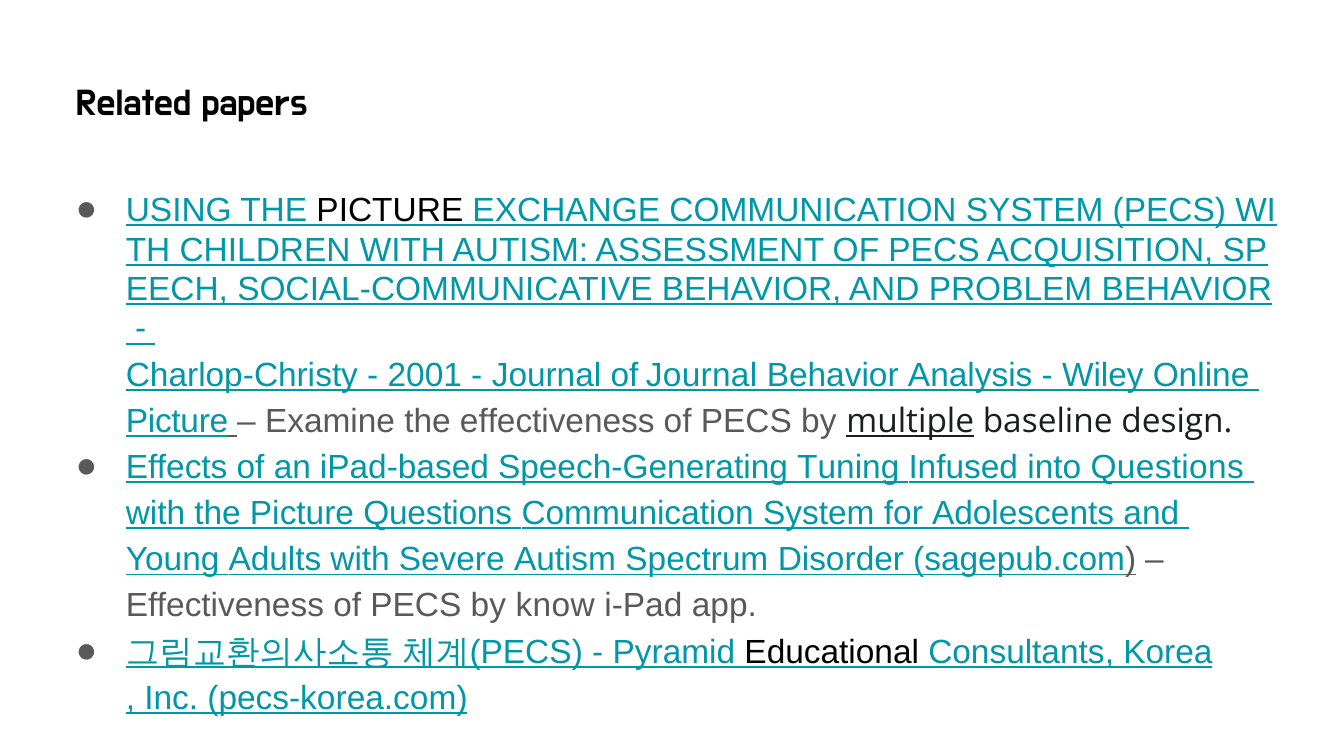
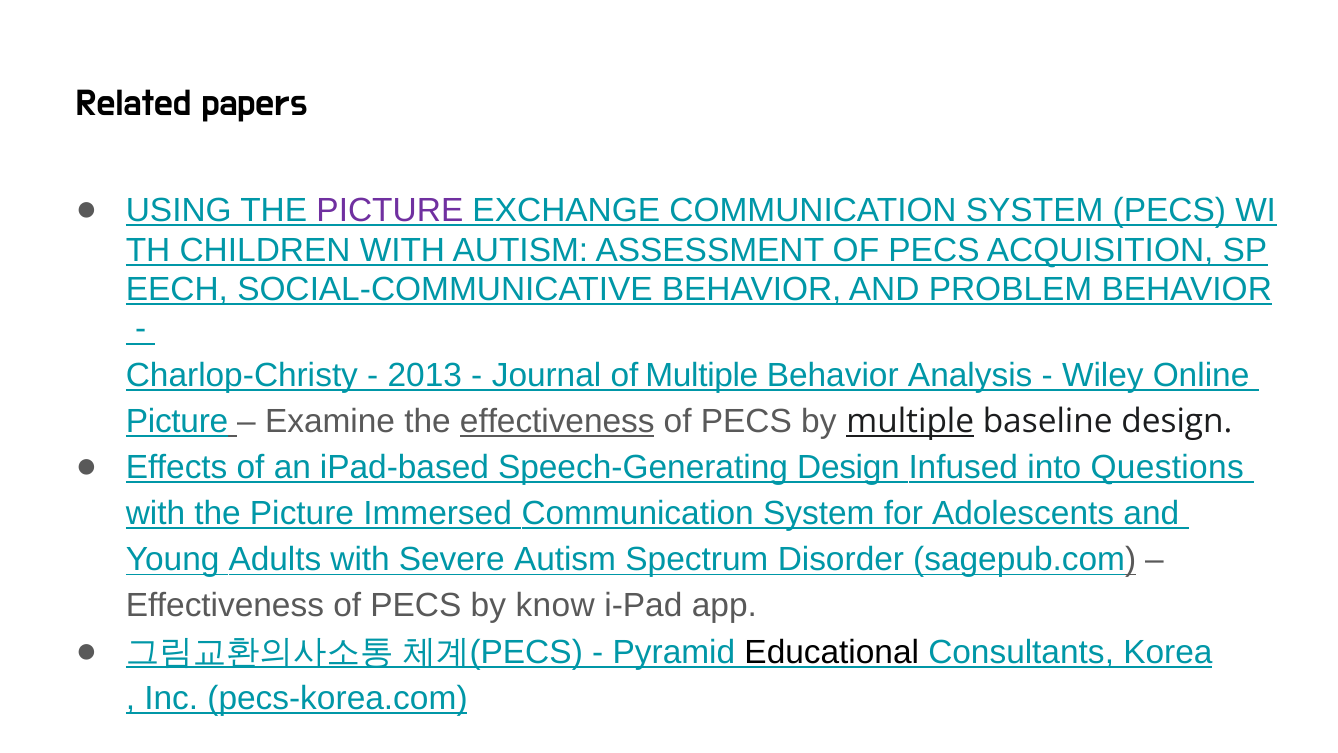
PICTURE at (390, 210) colour: black -> purple
2001: 2001 -> 2013
of Journal: Journal -> Multiple
effectiveness at (557, 421) underline: none -> present
Speech-Generating Tuning: Tuning -> Design
Picture Questions: Questions -> Immersed
